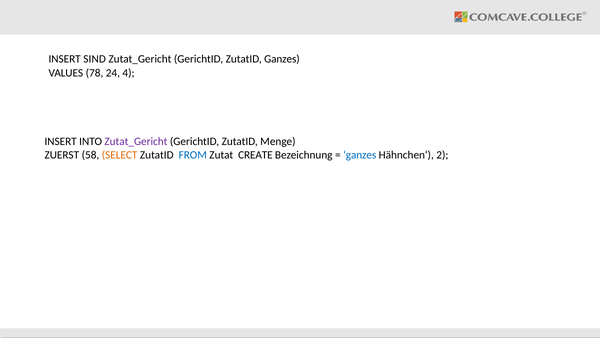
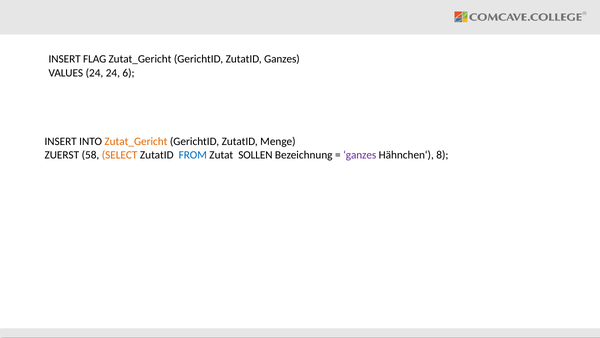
SIND: SIND -> FLAG
VALUES 78: 78 -> 24
4: 4 -> 6
Zutat_Gericht at (136, 141) colour: purple -> orange
CREATE: CREATE -> SOLLEN
ganzes at (360, 155) colour: blue -> purple
2: 2 -> 8
